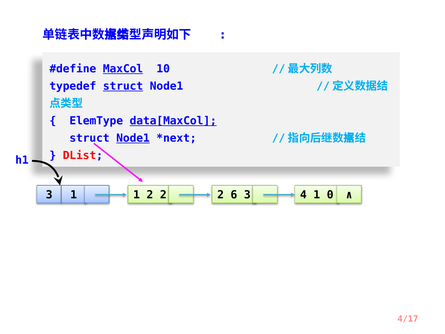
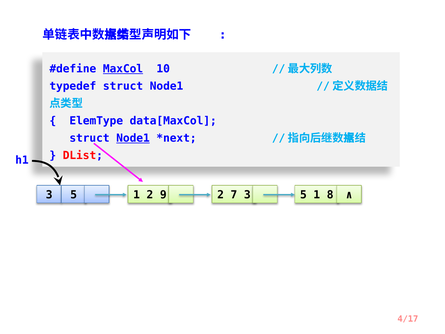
struct at (123, 86) underline: present -> none
data[MaxCol underline: present -> none
1 at (74, 195): 1 -> 5
1 2 2: 2 -> 9
6: 6 -> 7
4 at (303, 195): 4 -> 5
0: 0 -> 8
